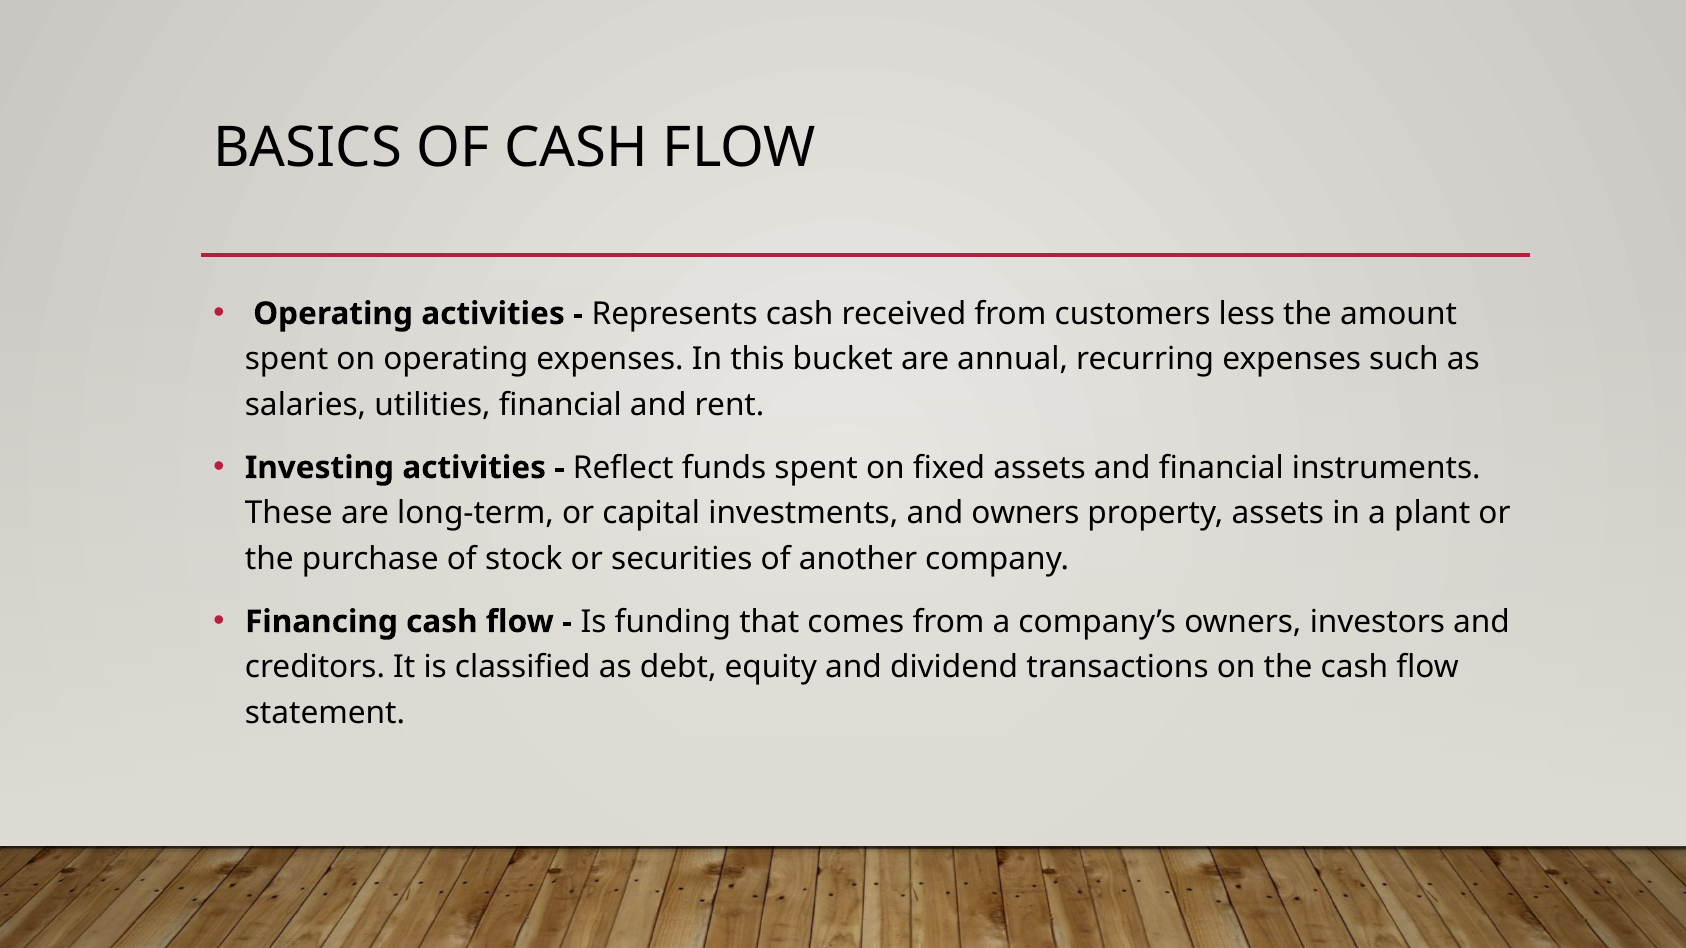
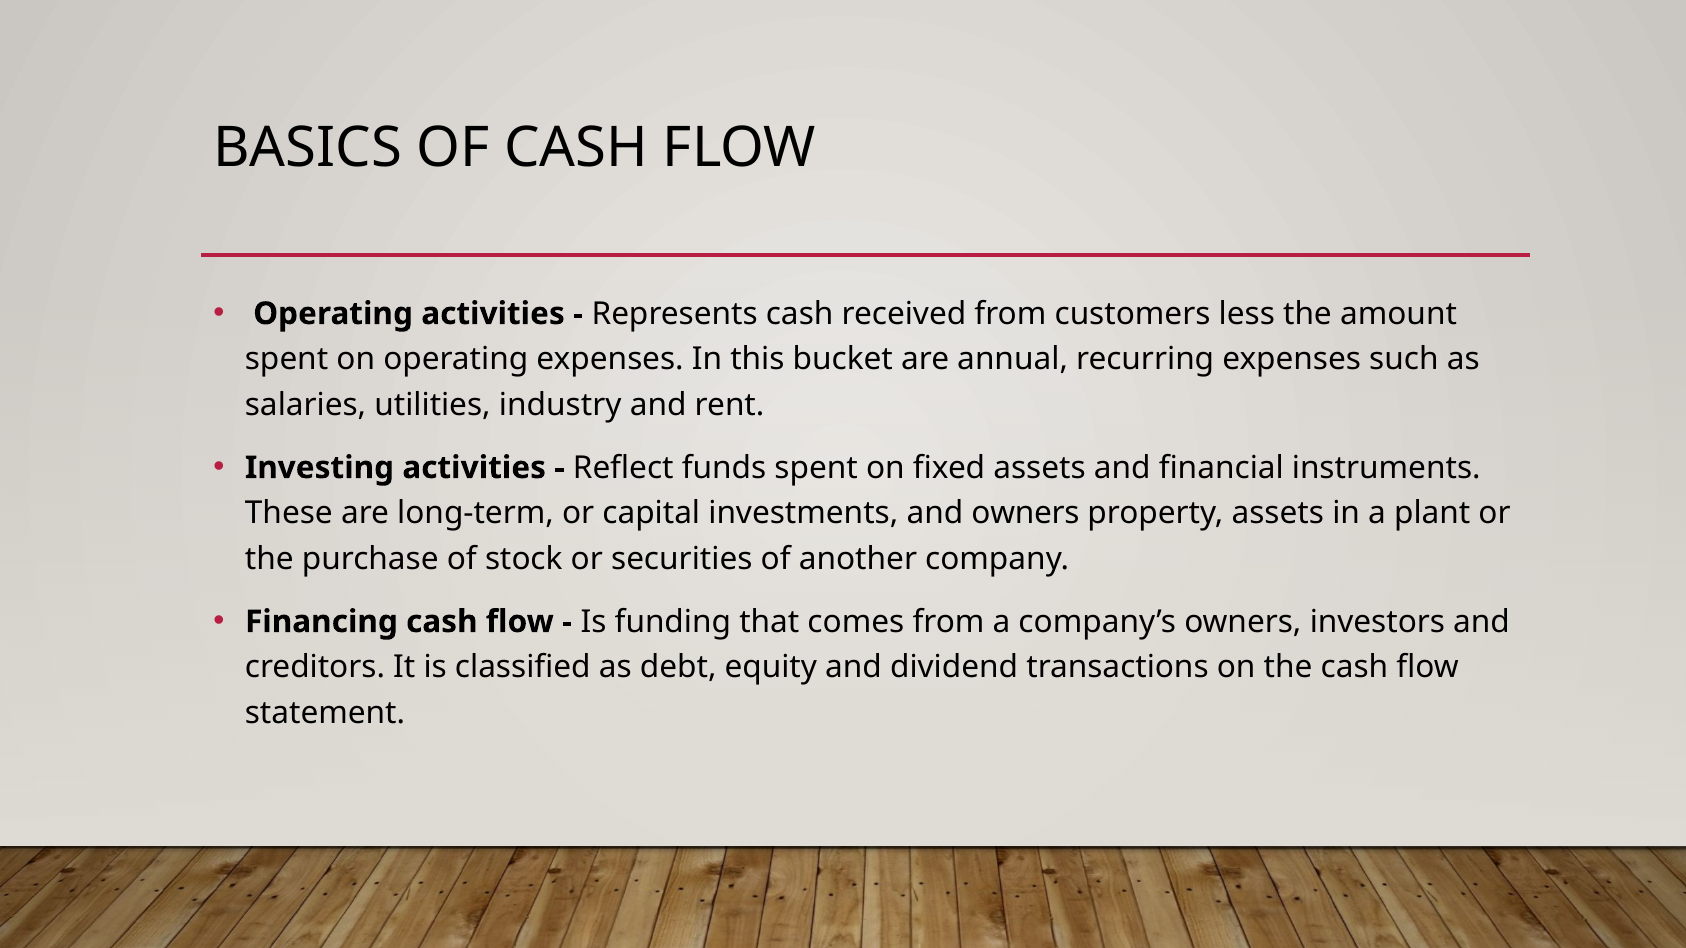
utilities financial: financial -> industry
